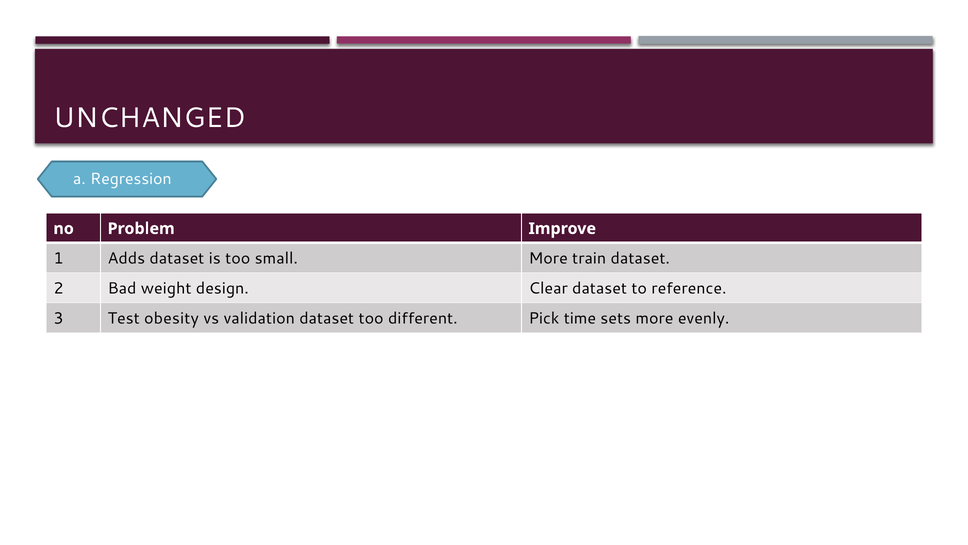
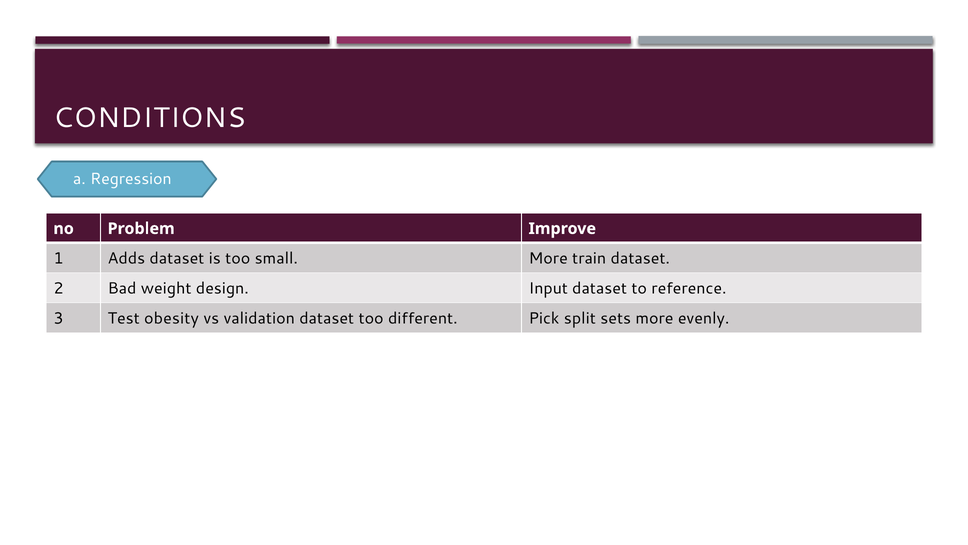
UNCHANGED: UNCHANGED -> CONDITIONS
Clear: Clear -> Input
time: time -> split
